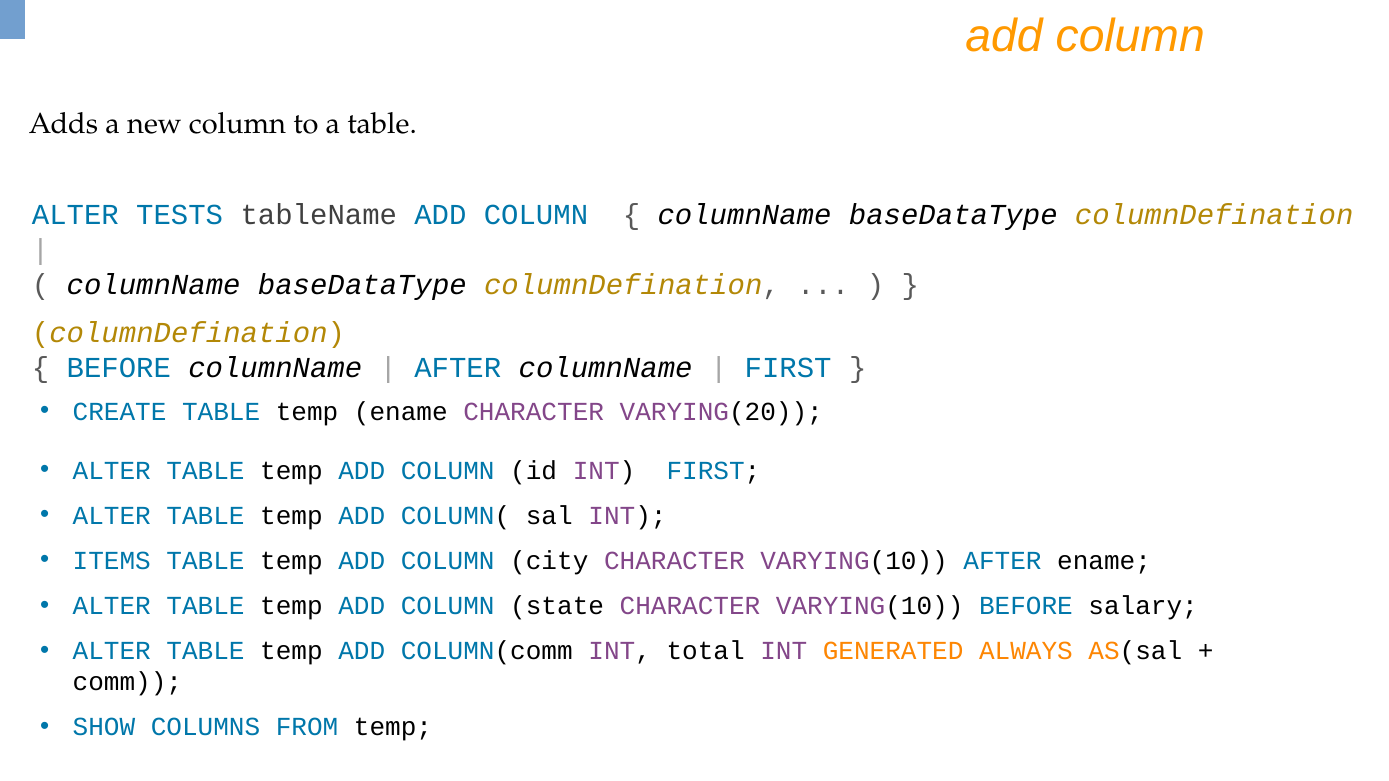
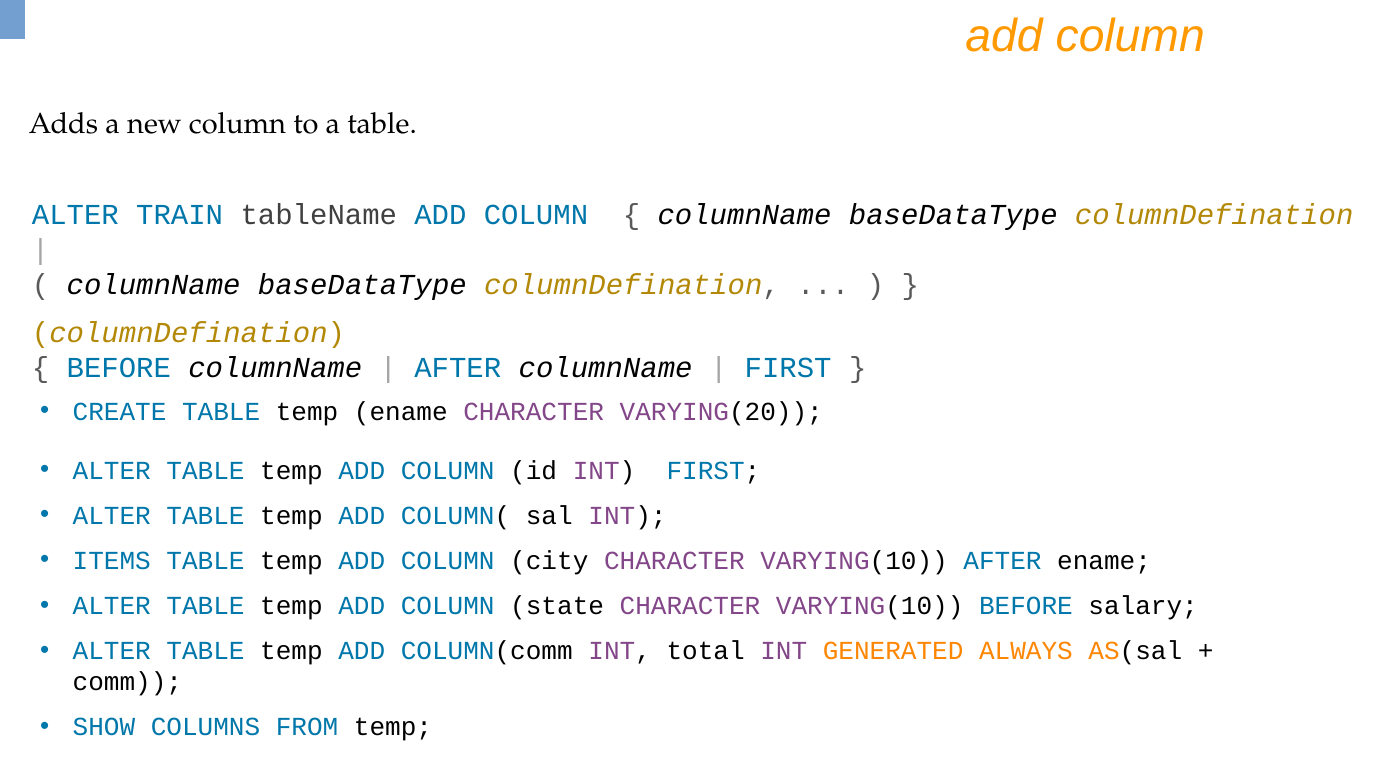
TESTS: TESTS -> TRAIN
